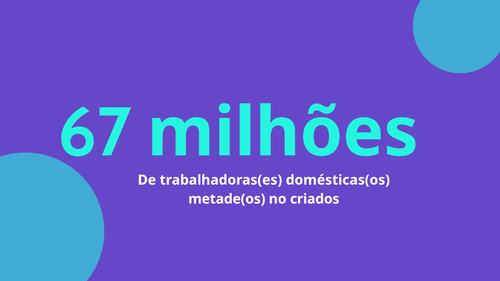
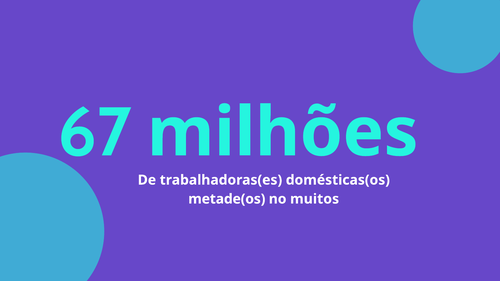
criados: criados -> muitos
